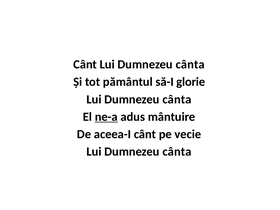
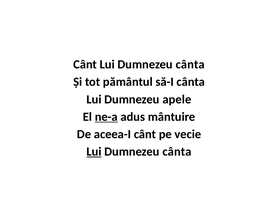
să-I glorie: glorie -> cânta
cânta at (177, 99): cânta -> apele
Lui at (94, 152) underline: none -> present
